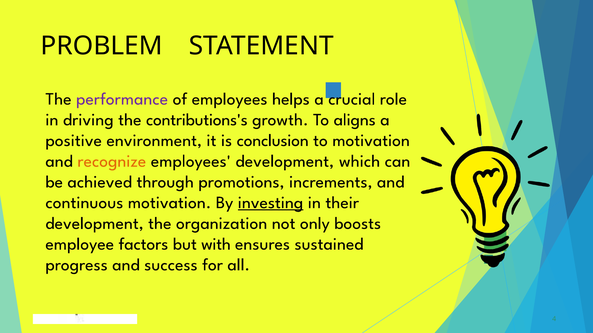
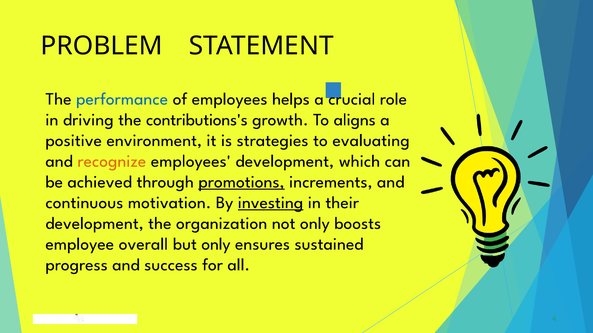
performance colour: purple -> blue
conclusion: conclusion -> strategies
to motivation: motivation -> evaluating
promotions underline: none -> present
factors: factors -> overall
but with: with -> only
